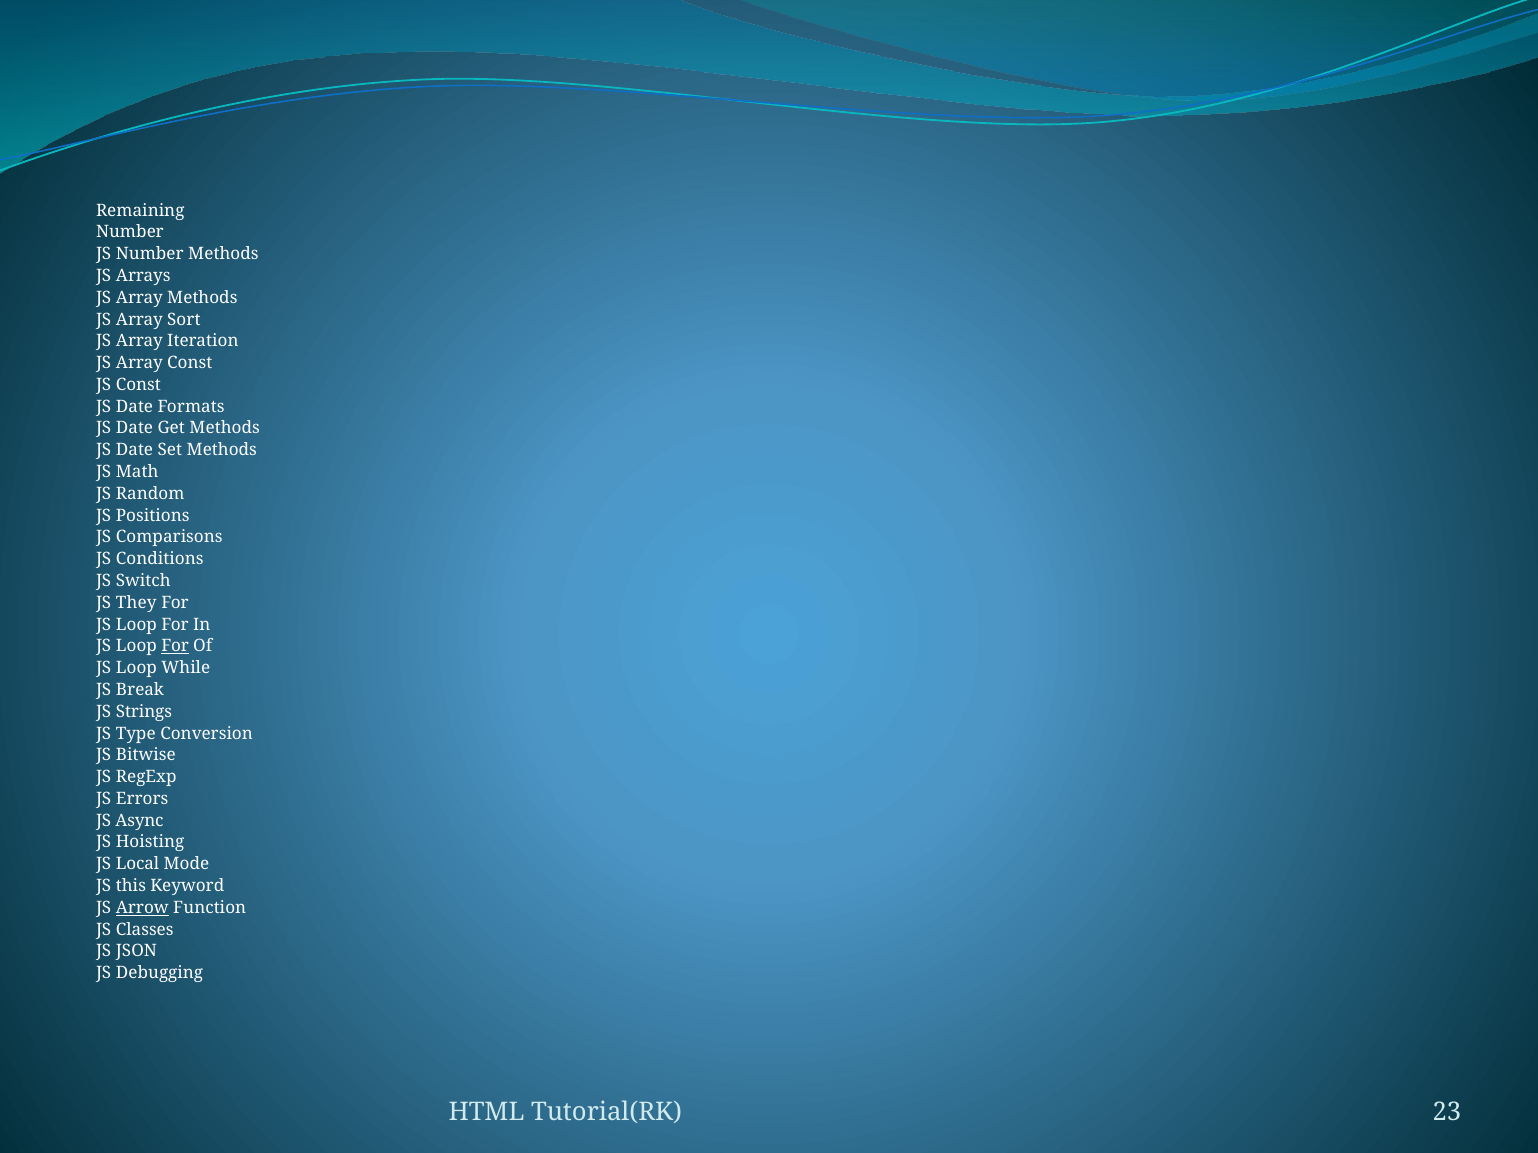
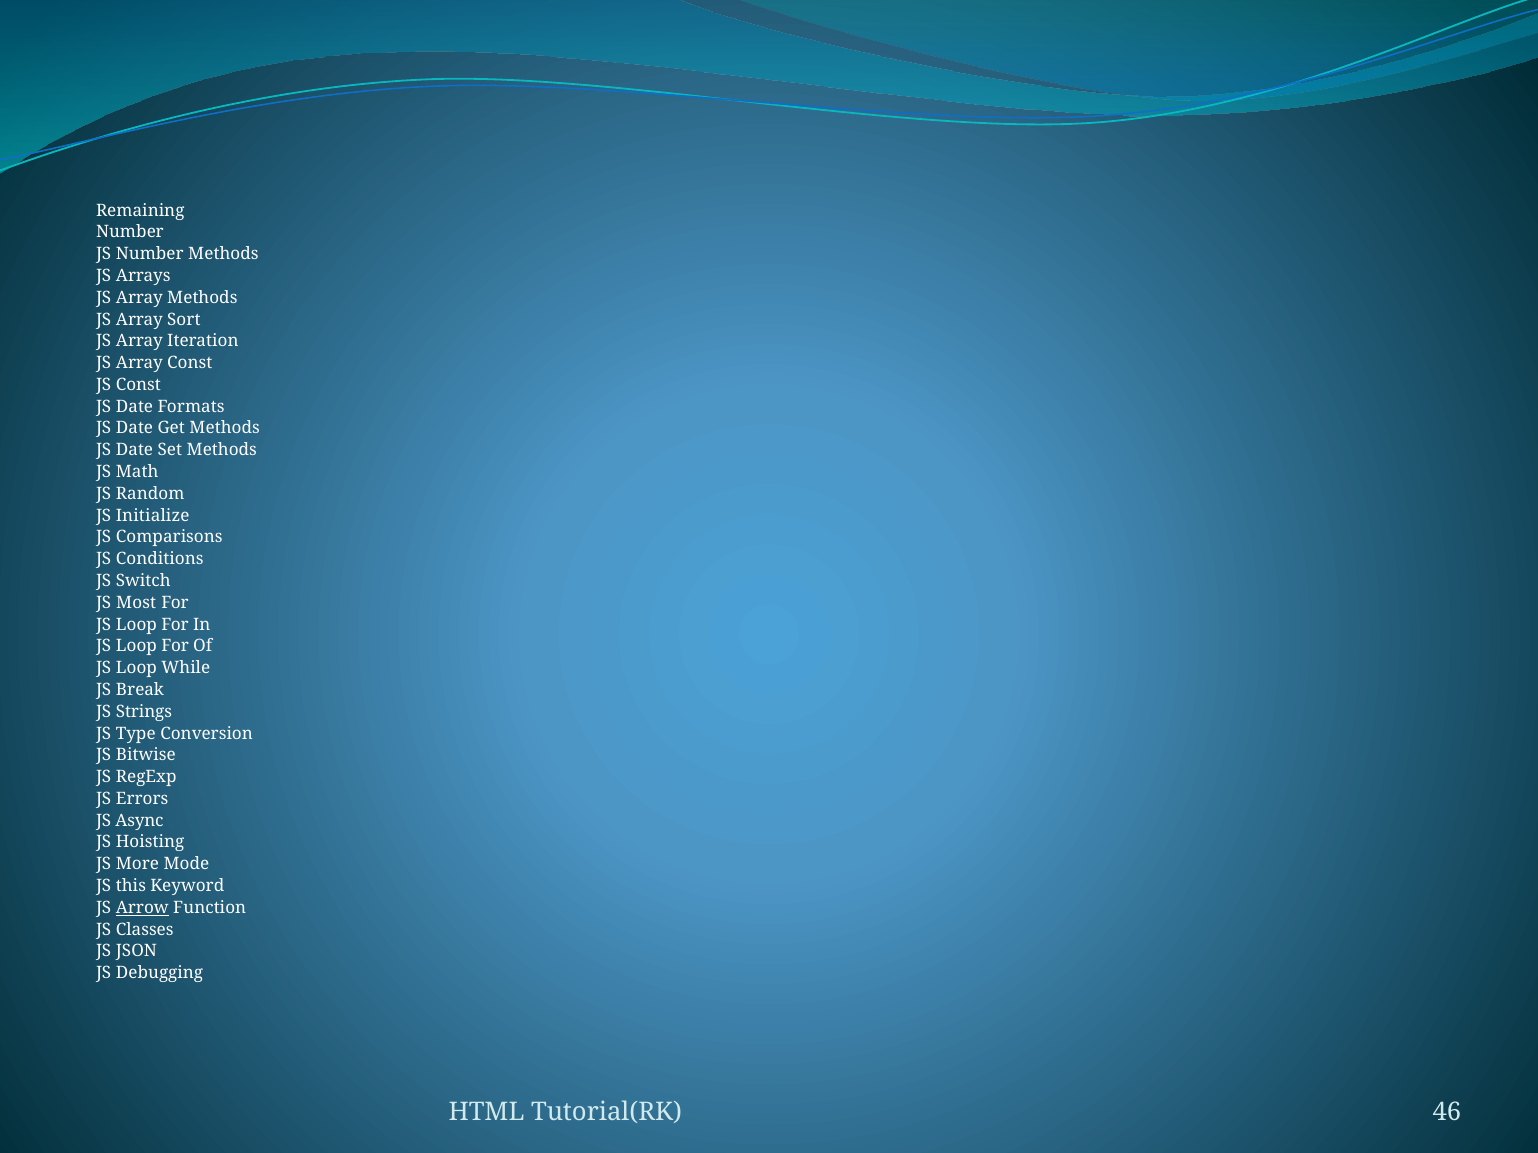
Positions: Positions -> Initialize
They: They -> Most
For at (175, 647) underline: present -> none
Local: Local -> More
23: 23 -> 46
